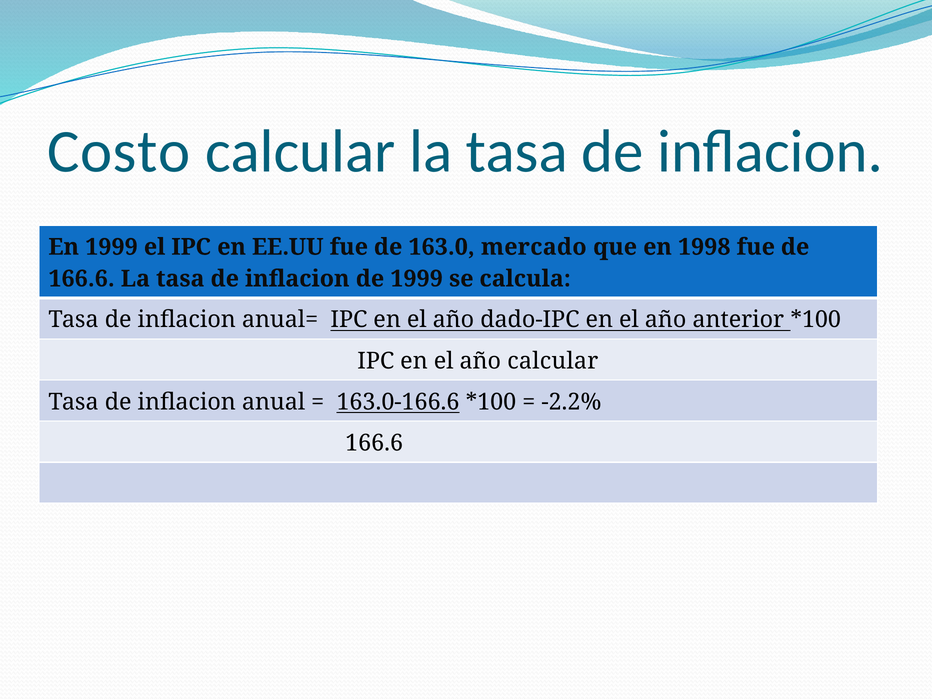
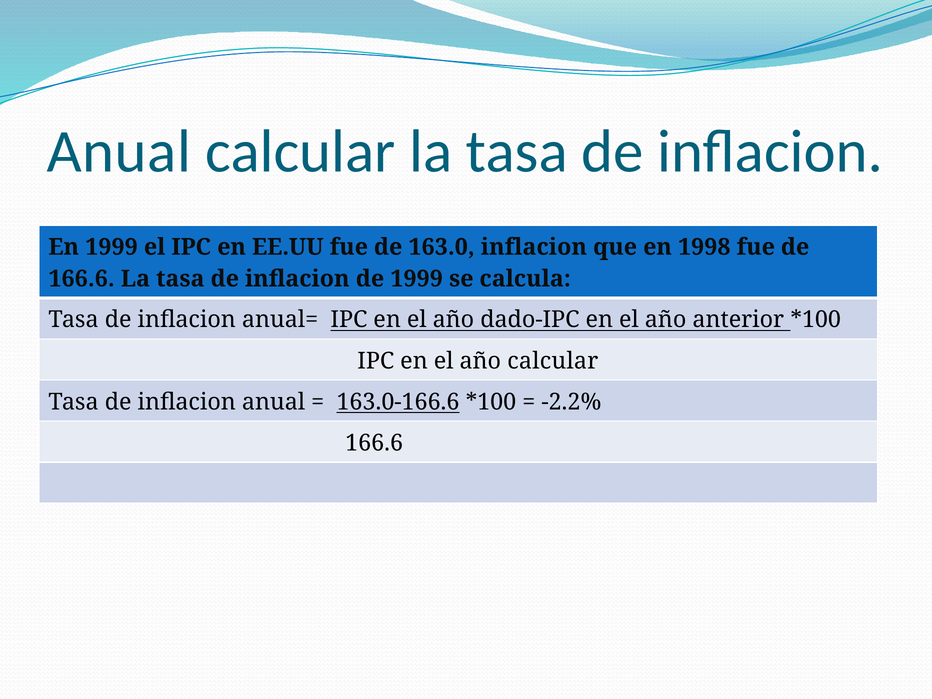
Costo at (119, 152): Costo -> Anual
163.0 mercado: mercado -> inflacion
